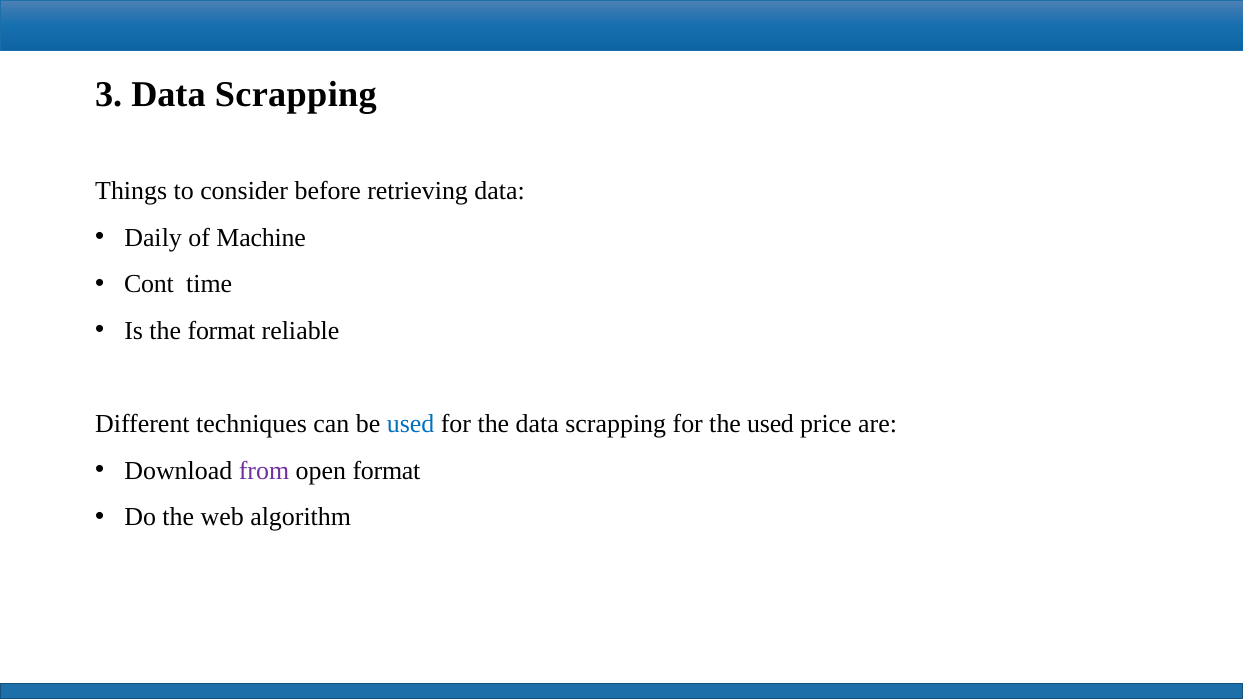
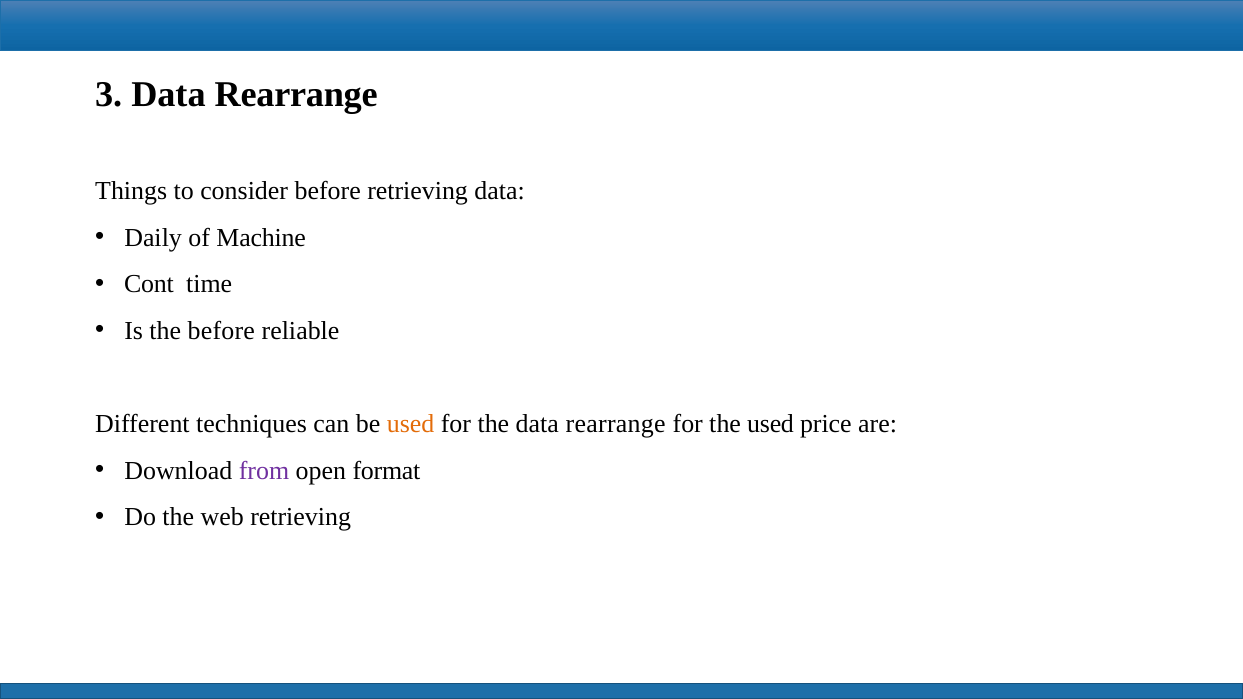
3 Data Scrapping: Scrapping -> Rearrange
the format: format -> before
used at (411, 424) colour: blue -> orange
the data scrapping: scrapping -> rearrange
web algorithm: algorithm -> retrieving
